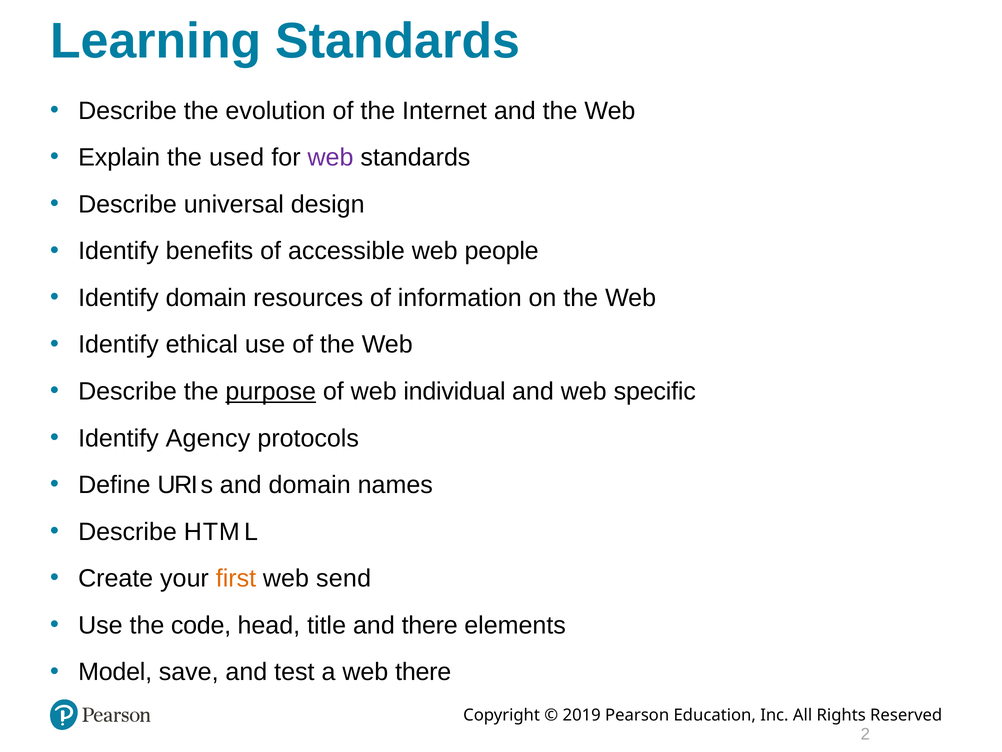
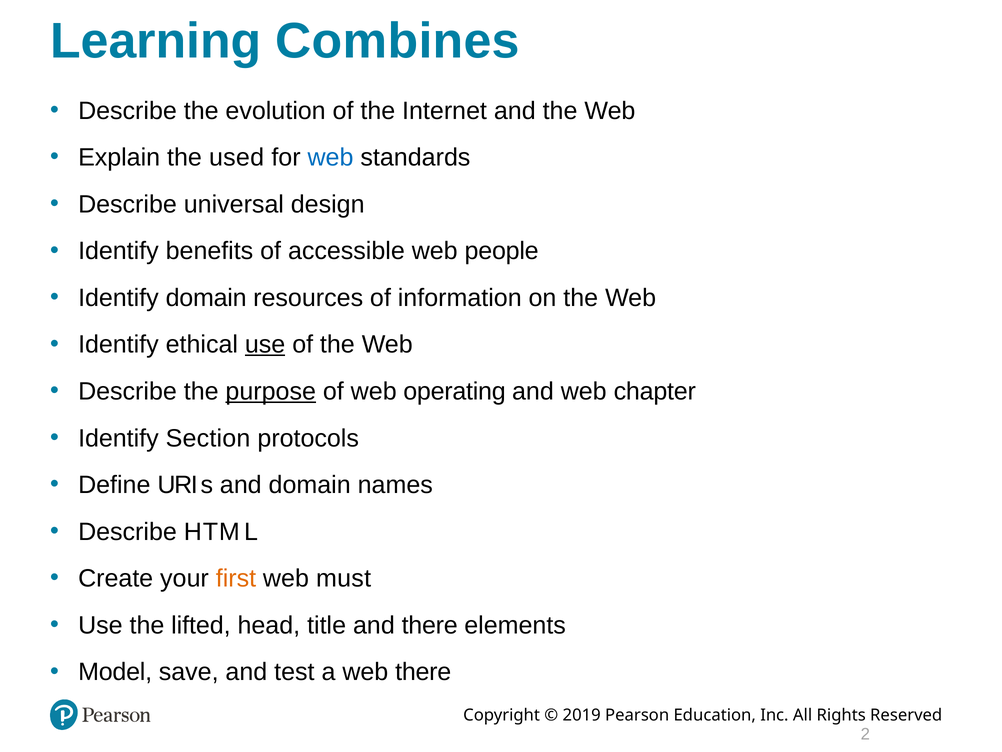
Learning Standards: Standards -> Combines
web at (331, 157) colour: purple -> blue
use at (265, 344) underline: none -> present
individual: individual -> operating
specific: specific -> chapter
Agency: Agency -> Section
send: send -> must
code: code -> lifted
